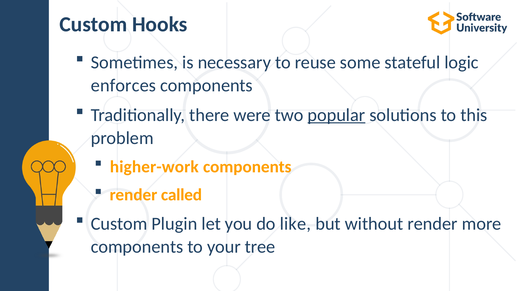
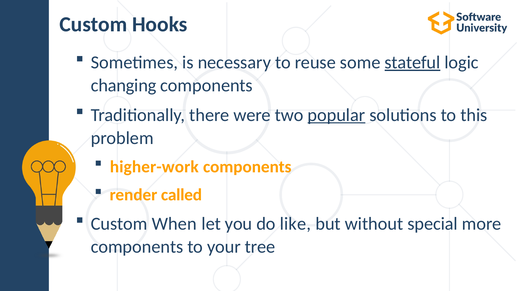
stateful underline: none -> present
enforces: enforces -> changing
Plugin: Plugin -> When
without render: render -> special
